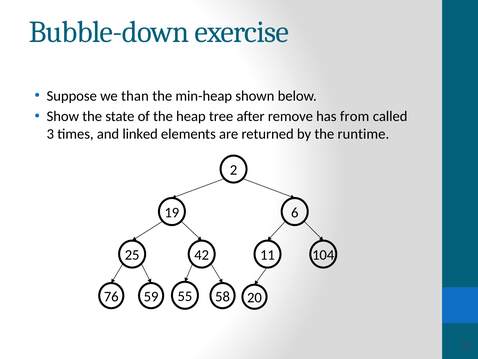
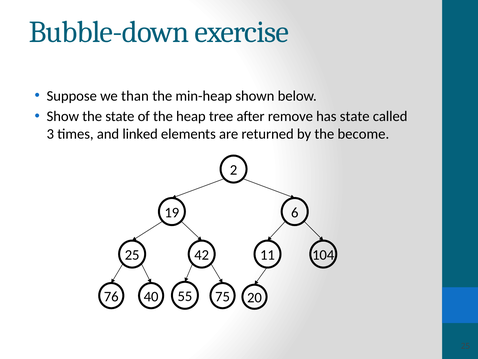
has from: from -> state
runtime: runtime -> become
58: 58 -> 75
59: 59 -> 40
